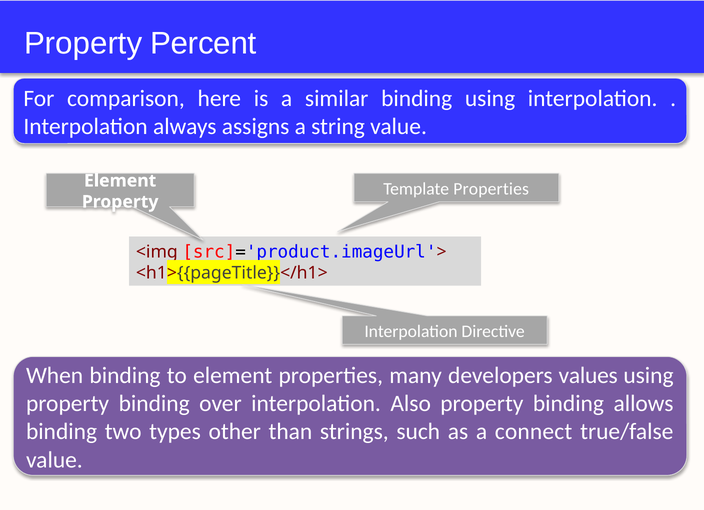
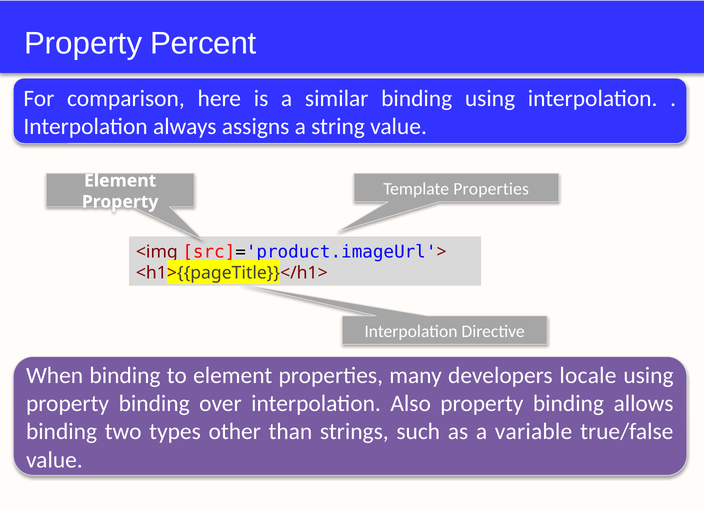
values: values -> locale
connect: connect -> variable
